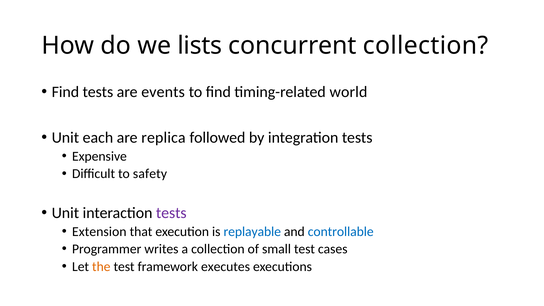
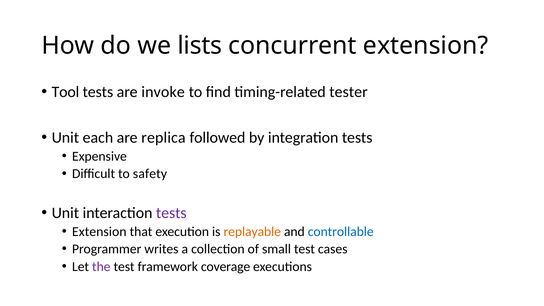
concurrent collection: collection -> extension
Find at (65, 92): Find -> Tool
events: events -> invoke
world: world -> tester
replayable colour: blue -> orange
the colour: orange -> purple
executes: executes -> coverage
